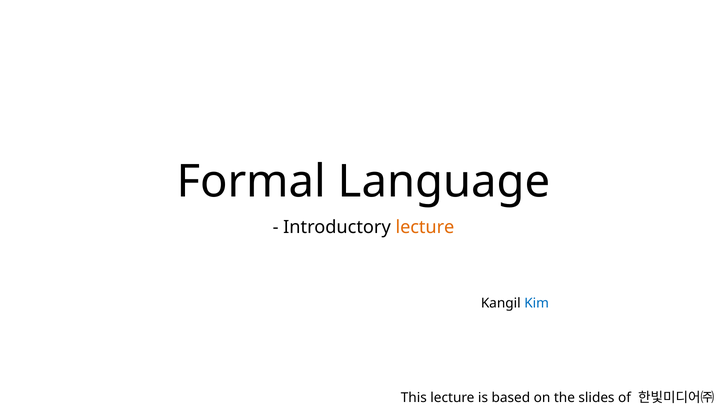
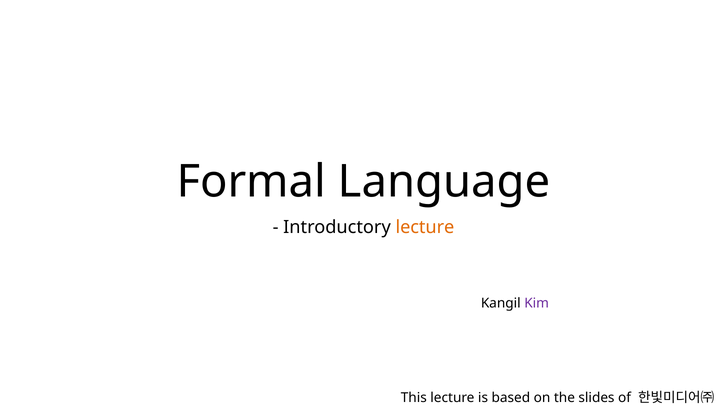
Kim colour: blue -> purple
